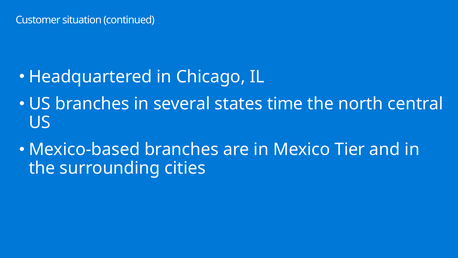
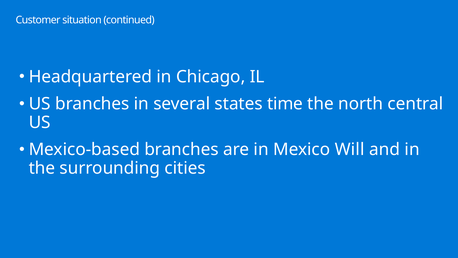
Tier: Tier -> Will
